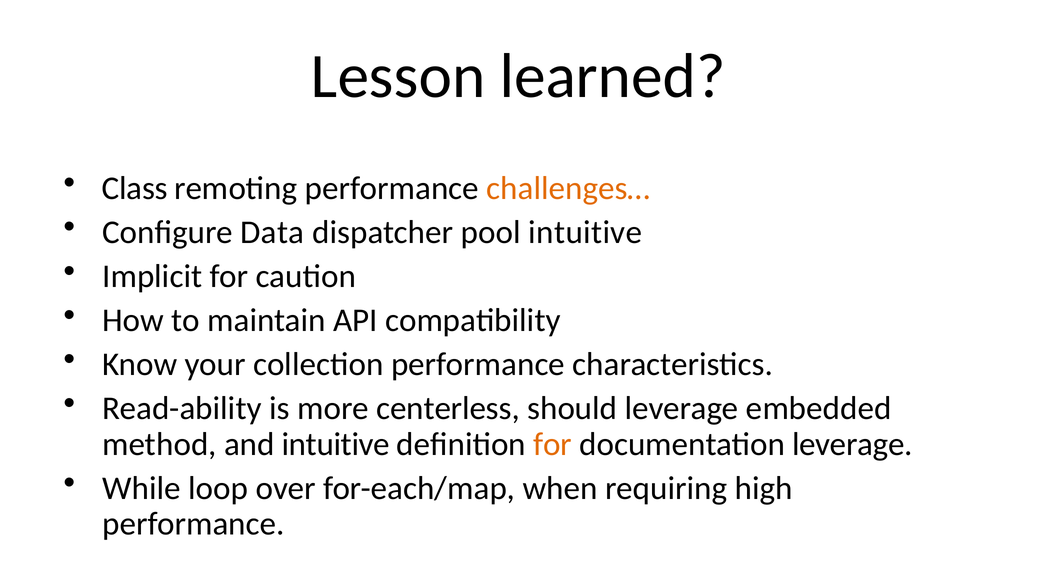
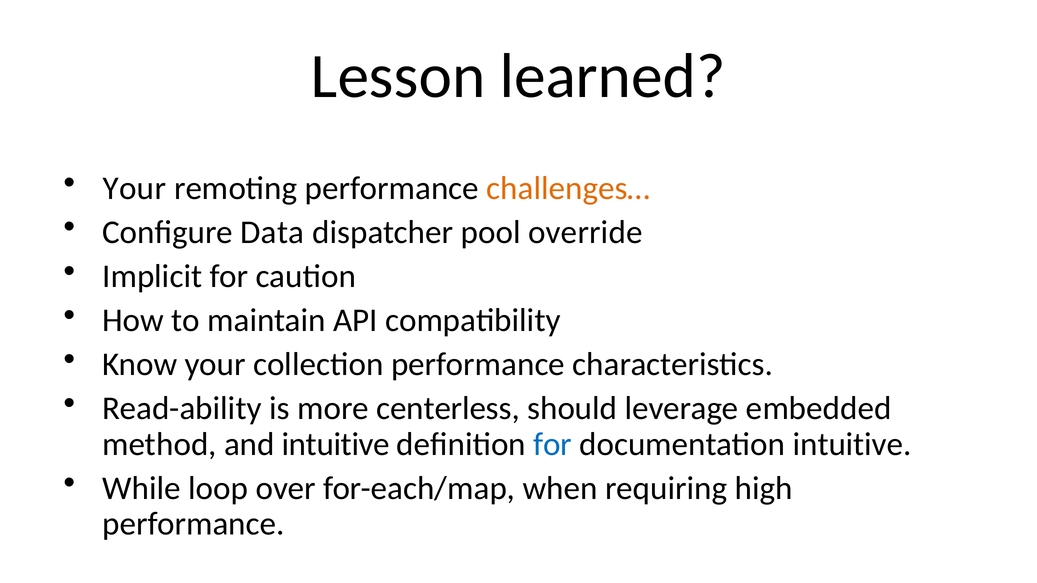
Class at (135, 188): Class -> Your
pool intuitive: intuitive -> override
for at (553, 444) colour: orange -> blue
documentation leverage: leverage -> intuitive
